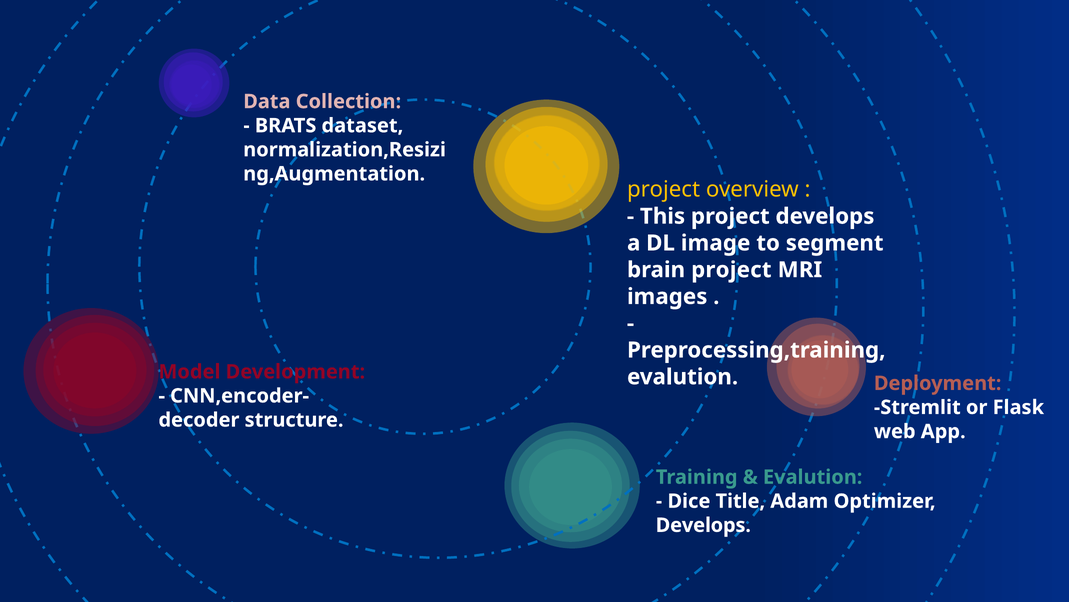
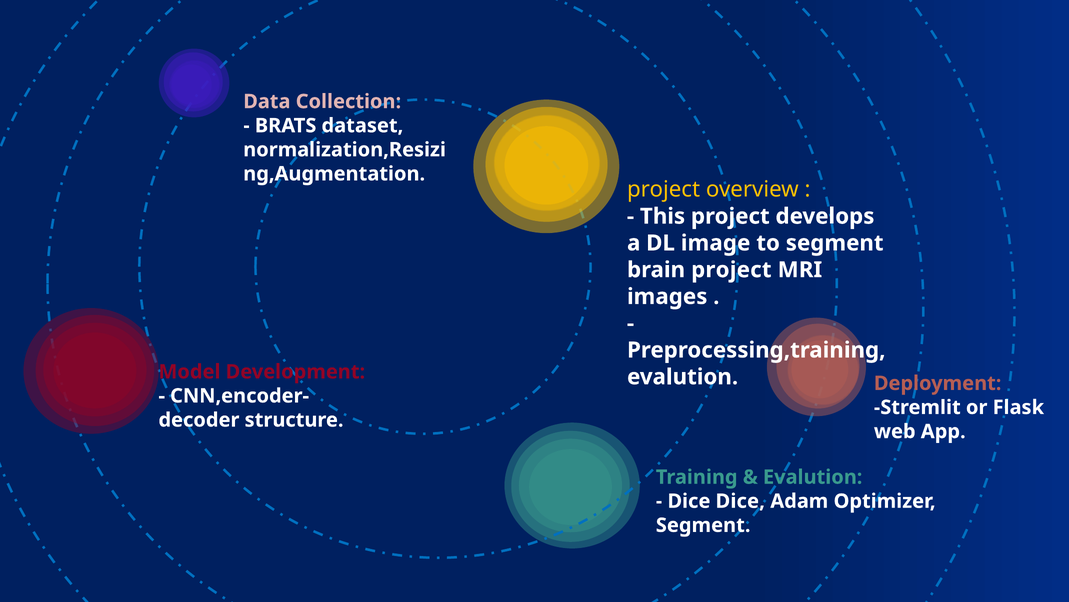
Dice Title: Title -> Dice
Develops at (703, 525): Develops -> Segment
